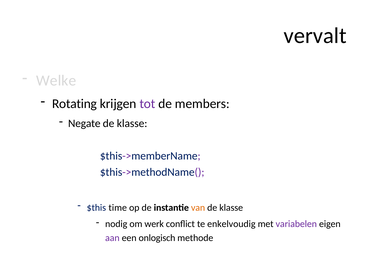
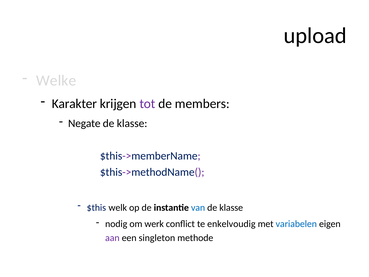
vervalt: vervalt -> upload
Rotating: Rotating -> Karakter
time: time -> welk
van colour: orange -> blue
variabelen colour: purple -> blue
onlogisch: onlogisch -> singleton
